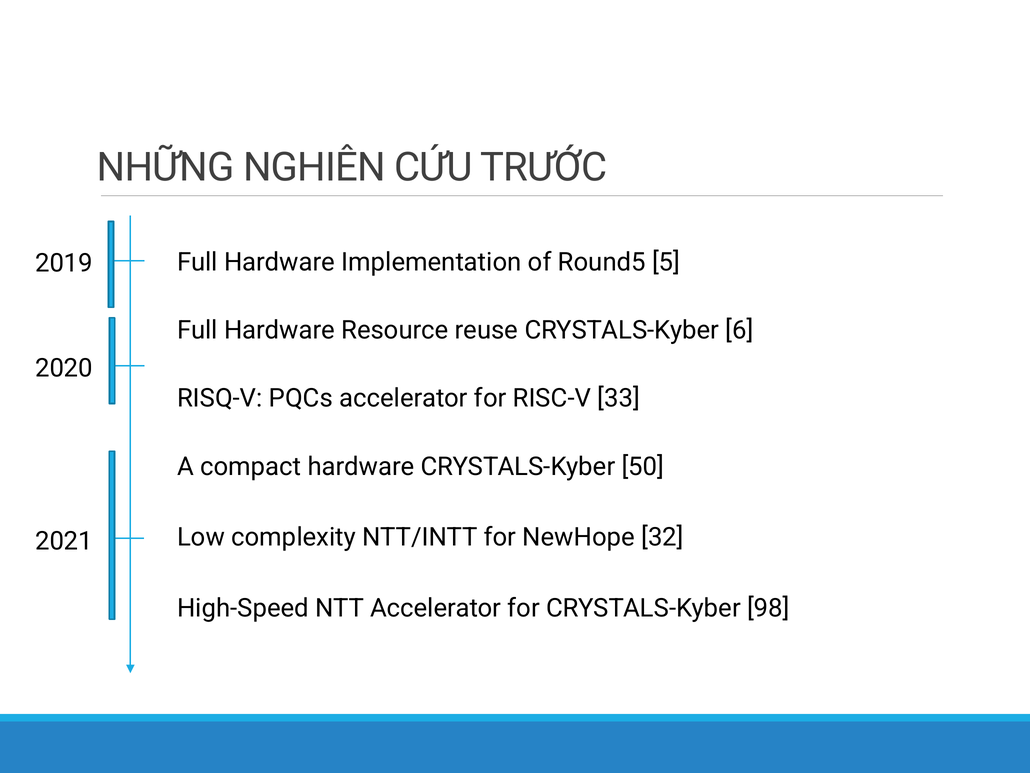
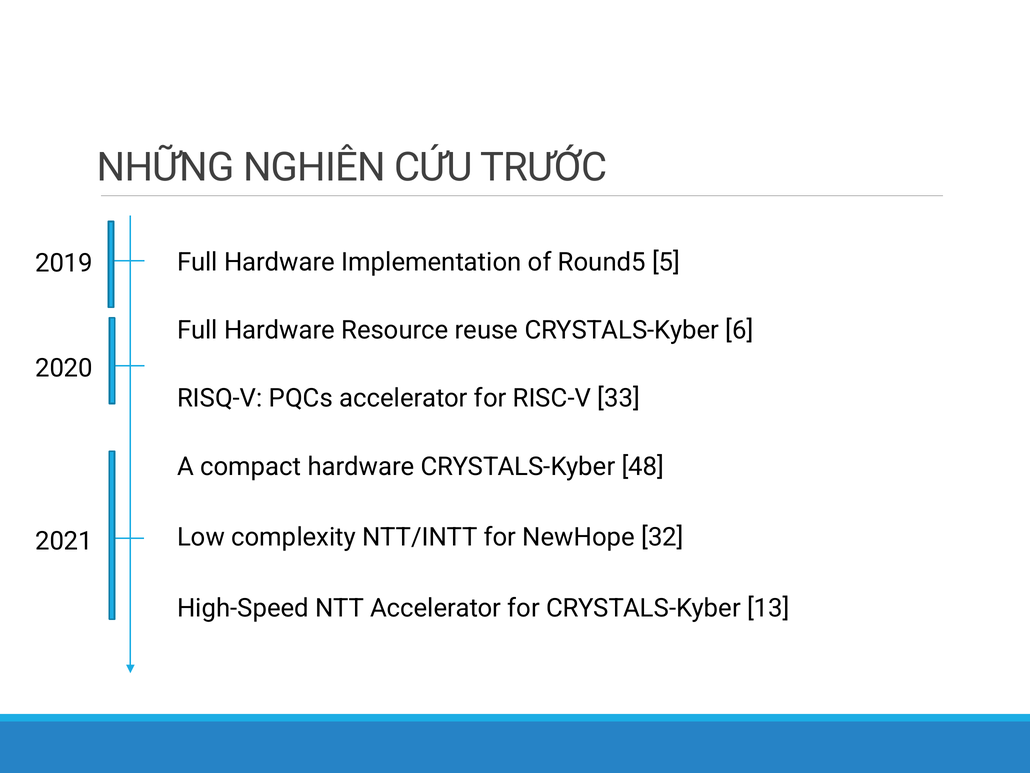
50: 50 -> 48
98: 98 -> 13
